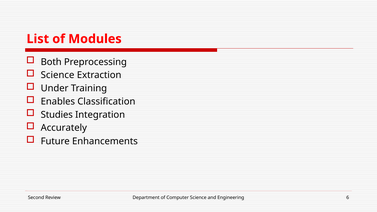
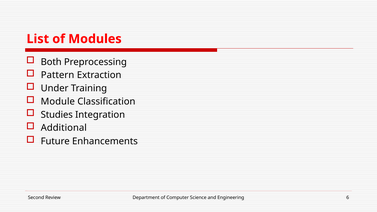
Science at (58, 75): Science -> Pattern
Enables: Enables -> Module
Accurately: Accurately -> Additional
